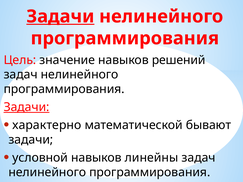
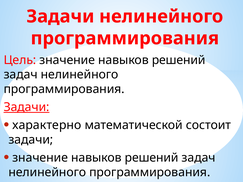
Задачи at (60, 16) underline: present -> none
бывают: бывают -> состоит
условной at (40, 158): условной -> значение
линейны at (152, 158): линейны -> решений
